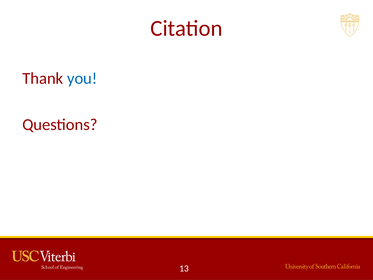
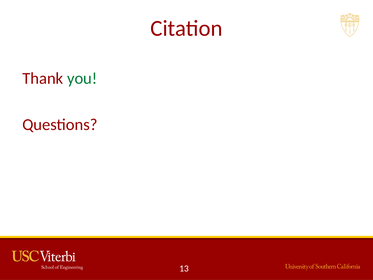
you colour: blue -> green
